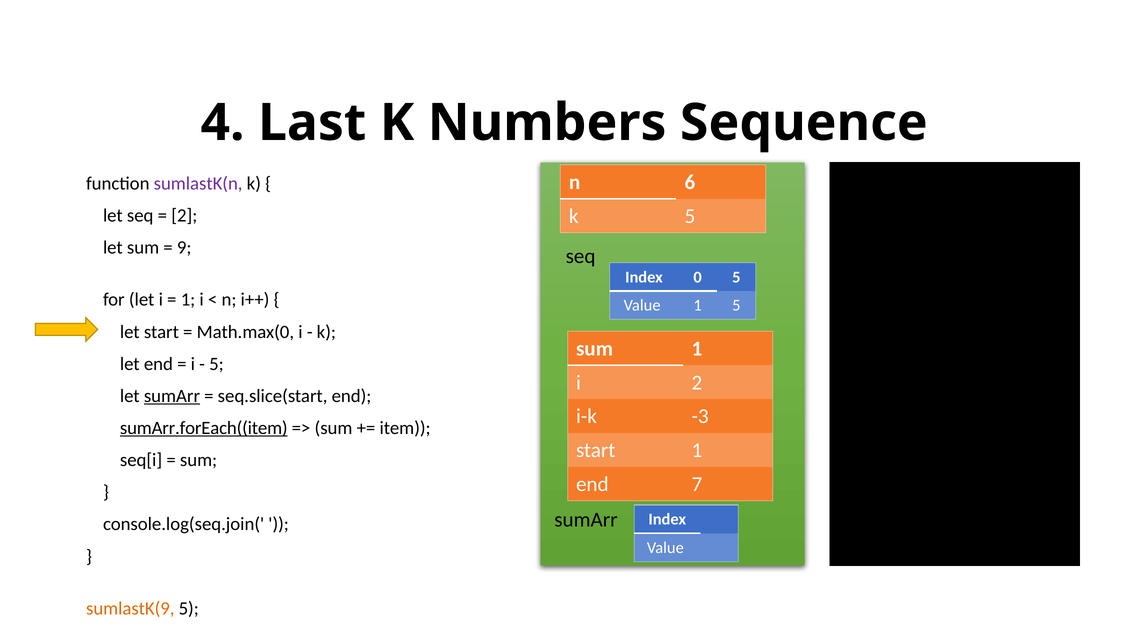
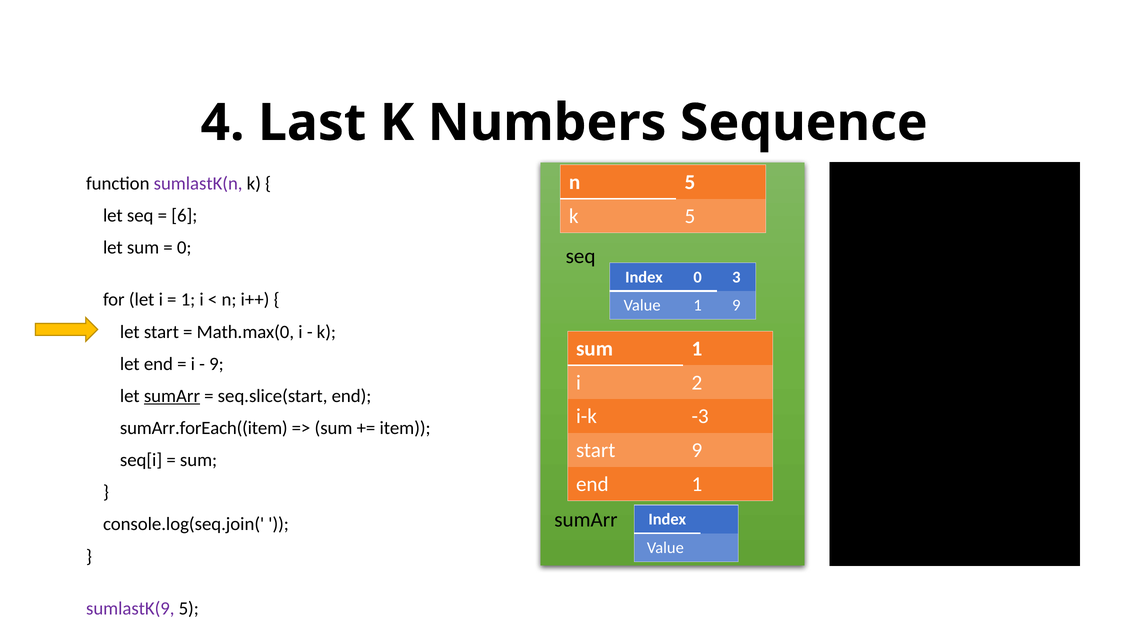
n 6: 6 -> 5
2 at (184, 215): 2 -> 6
9 at (184, 247): 9 -> 0
0 5: 5 -> 3
1 5: 5 -> 9
5 at (216, 364): 5 -> 9
sumArr.forEach((item underline: present -> none
start 1: 1 -> 9
end 7: 7 -> 1
sumlastK(9 colour: orange -> purple
